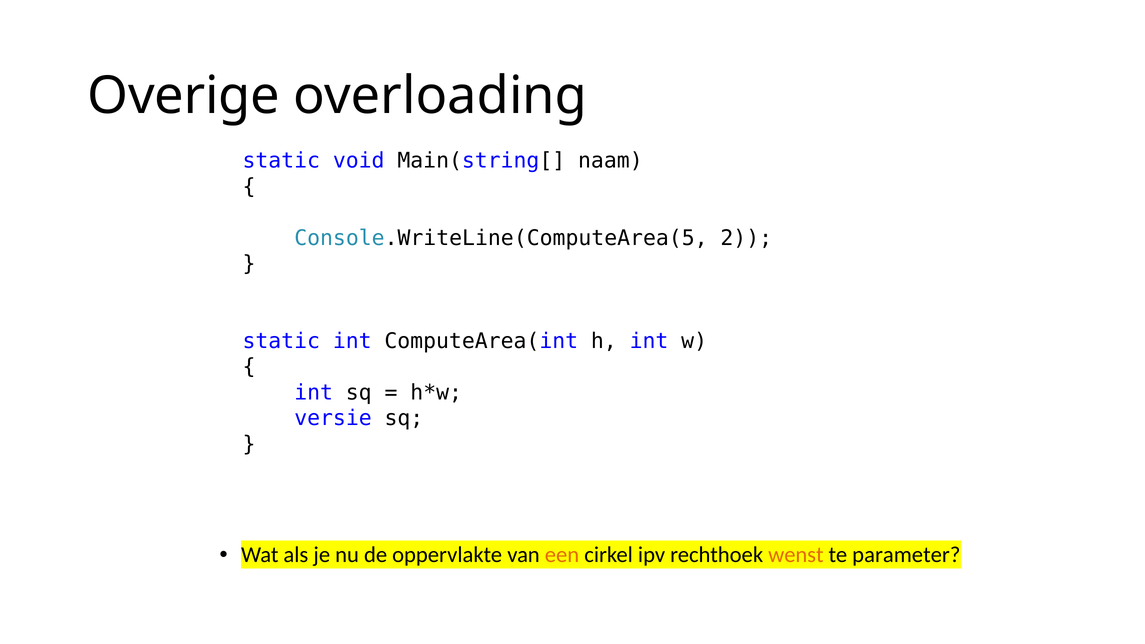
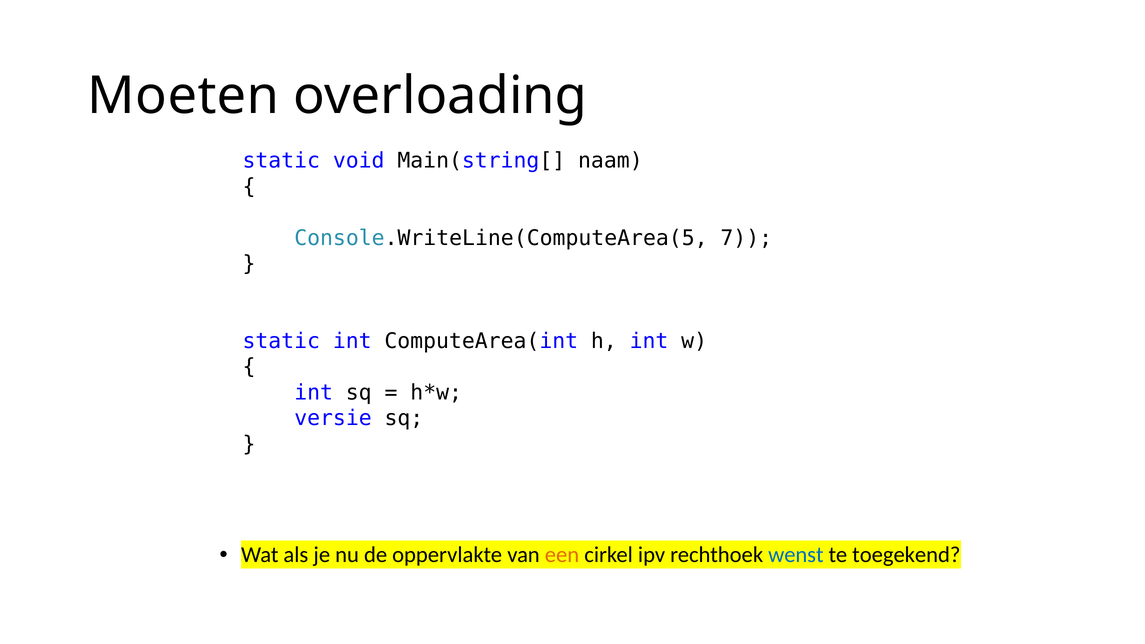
Overige: Overige -> Moeten
2: 2 -> 7
wenst colour: orange -> blue
parameter: parameter -> toegekend
